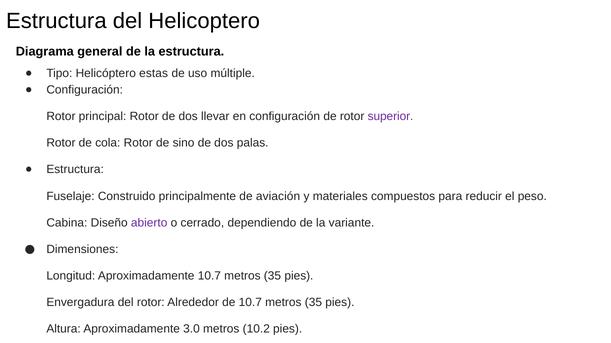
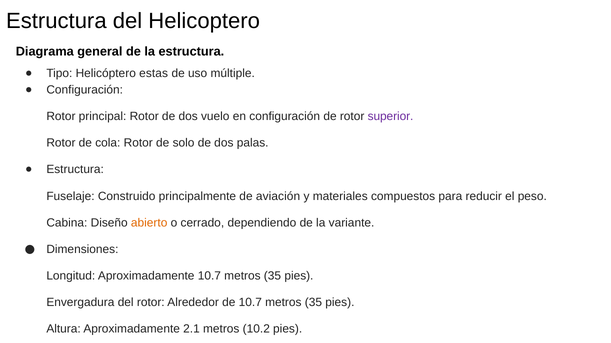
llevar: llevar -> vuelo
sino: sino -> solo
abierto colour: purple -> orange
3.0: 3.0 -> 2.1
